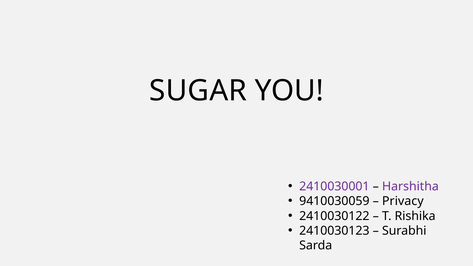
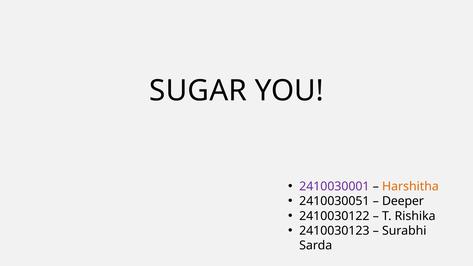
Harshitha colour: purple -> orange
9410030059: 9410030059 -> 2410030051
Privacy: Privacy -> Deeper
